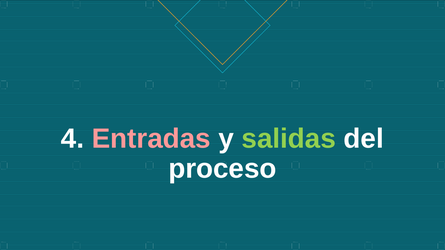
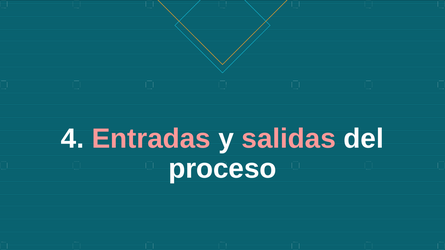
salidas colour: light green -> pink
